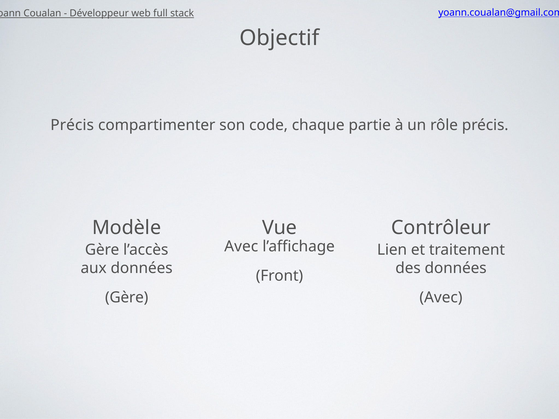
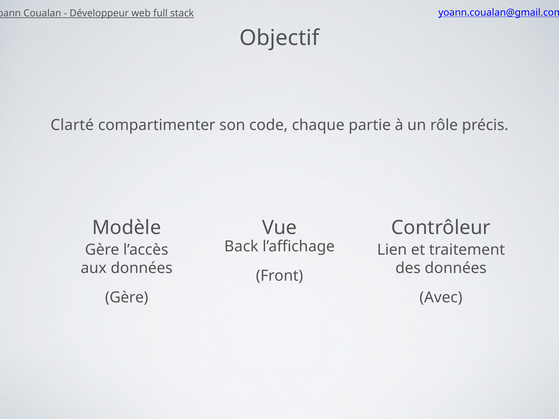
Précis at (72, 125): Précis -> Clarté
Avec at (241, 247): Avec -> Back
